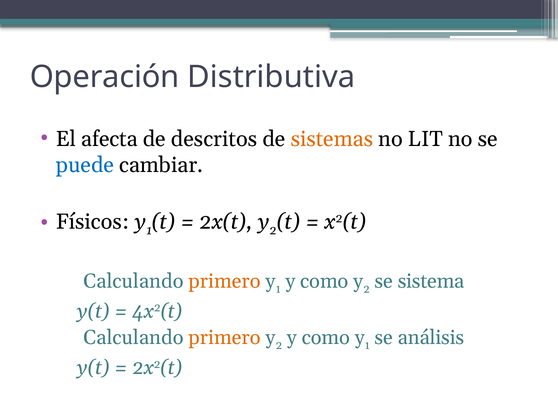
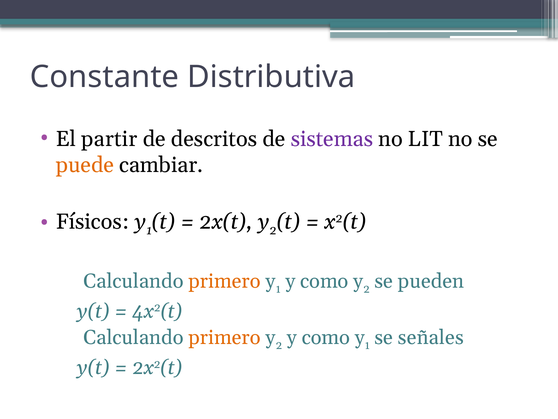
Operación: Operación -> Constante
afecta: afecta -> partir
sistemas colour: orange -> purple
puede colour: blue -> orange
sistema: sistema -> pueden
análisis: análisis -> señales
